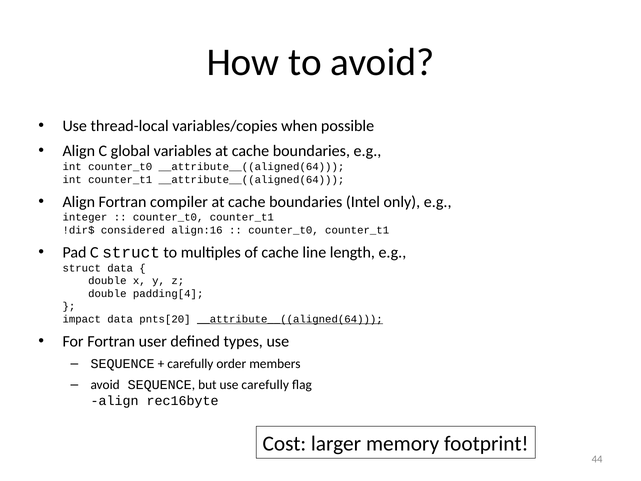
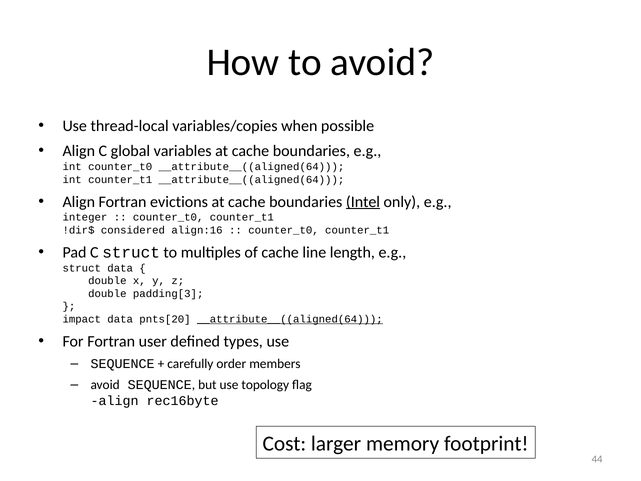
compiler: compiler -> evictions
Intel underline: none -> present
padding[4: padding[4 -> padding[3
use carefully: carefully -> topology
